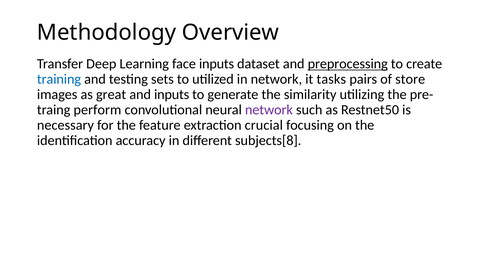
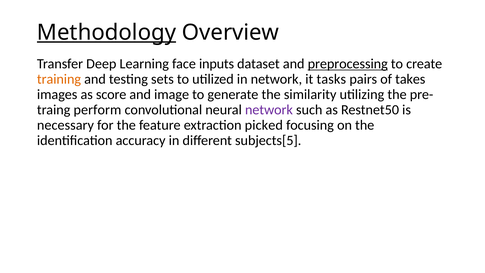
Methodology underline: none -> present
training colour: blue -> orange
store: store -> takes
great: great -> score
and inputs: inputs -> image
crucial: crucial -> picked
subjects[8: subjects[8 -> subjects[5
